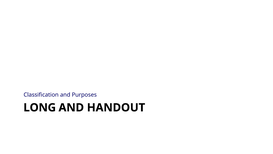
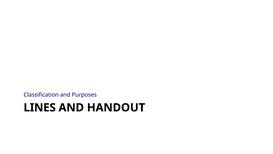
LONG: LONG -> LINES
